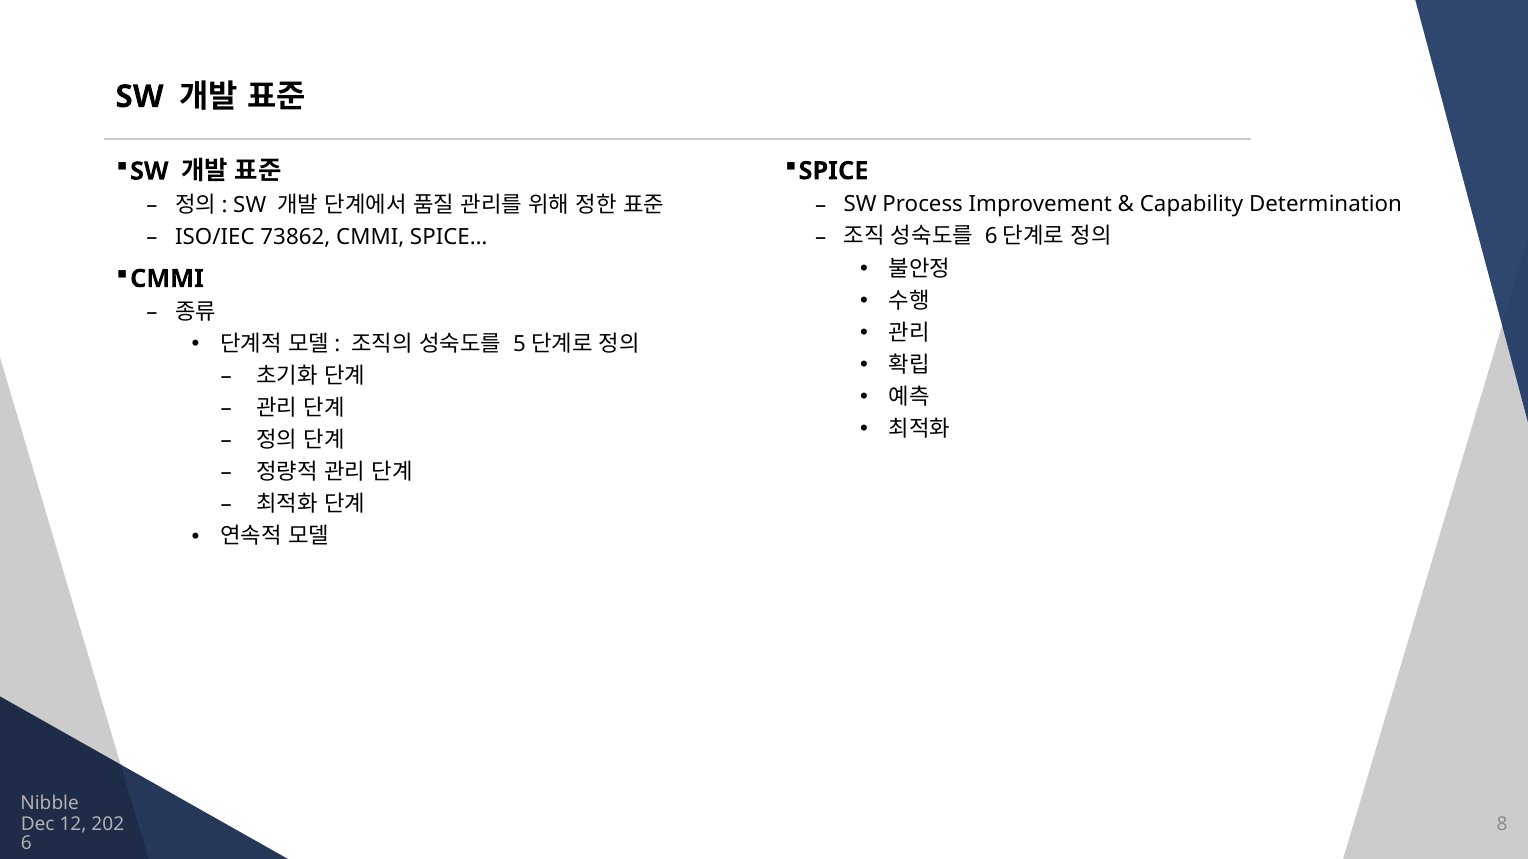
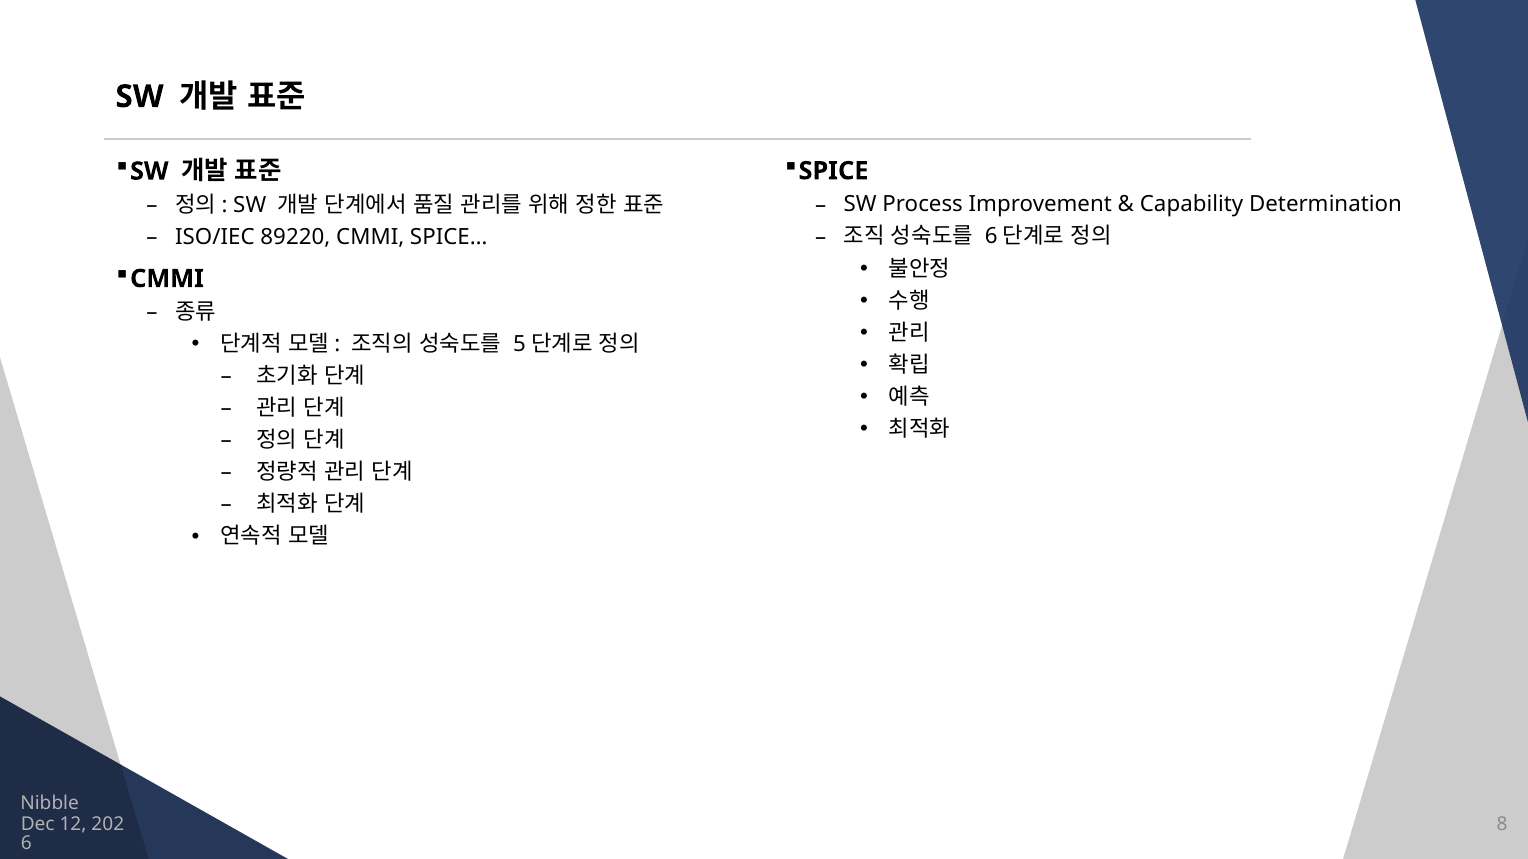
73862: 73862 -> 89220
